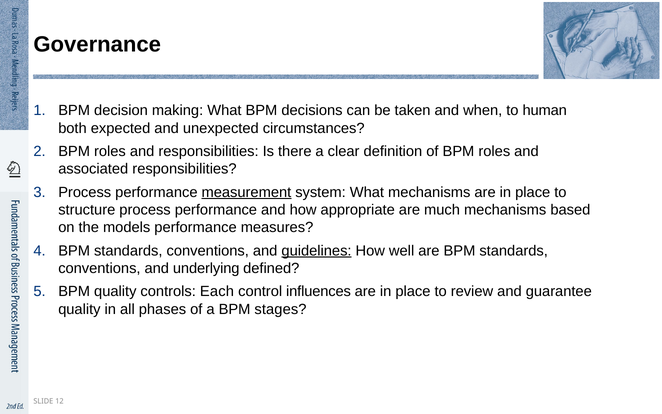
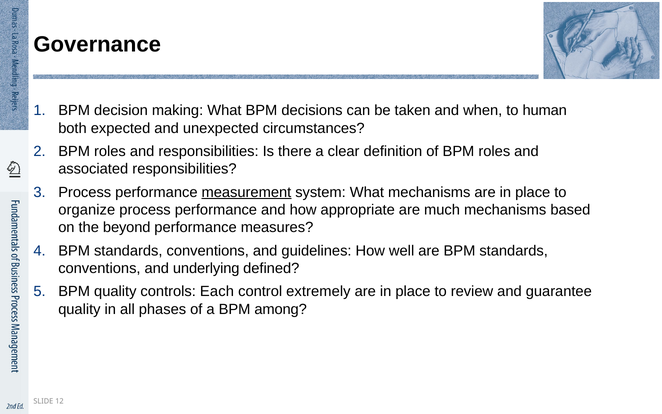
structure: structure -> organize
models: models -> beyond
guidelines underline: present -> none
influences: influences -> extremely
stages: stages -> among
